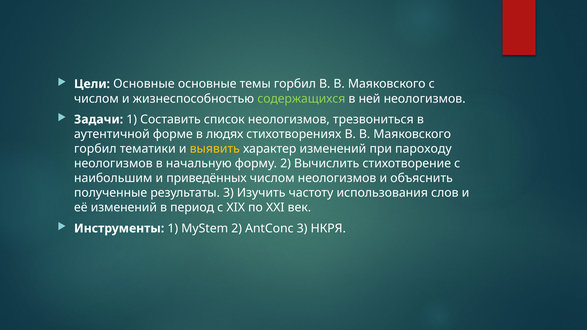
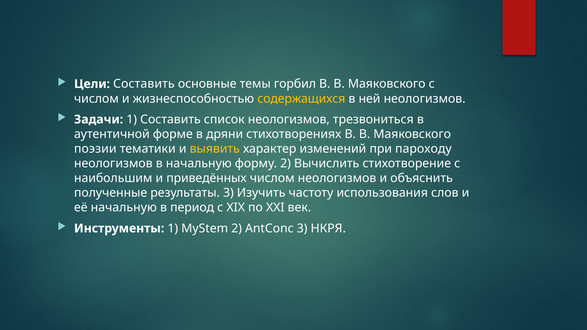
Цели Основные: Основные -> Составить
содержащихся colour: light green -> yellow
людях: людях -> дряни
горбил at (95, 149): горбил -> поэзии
её изменений: изменений -> начальную
